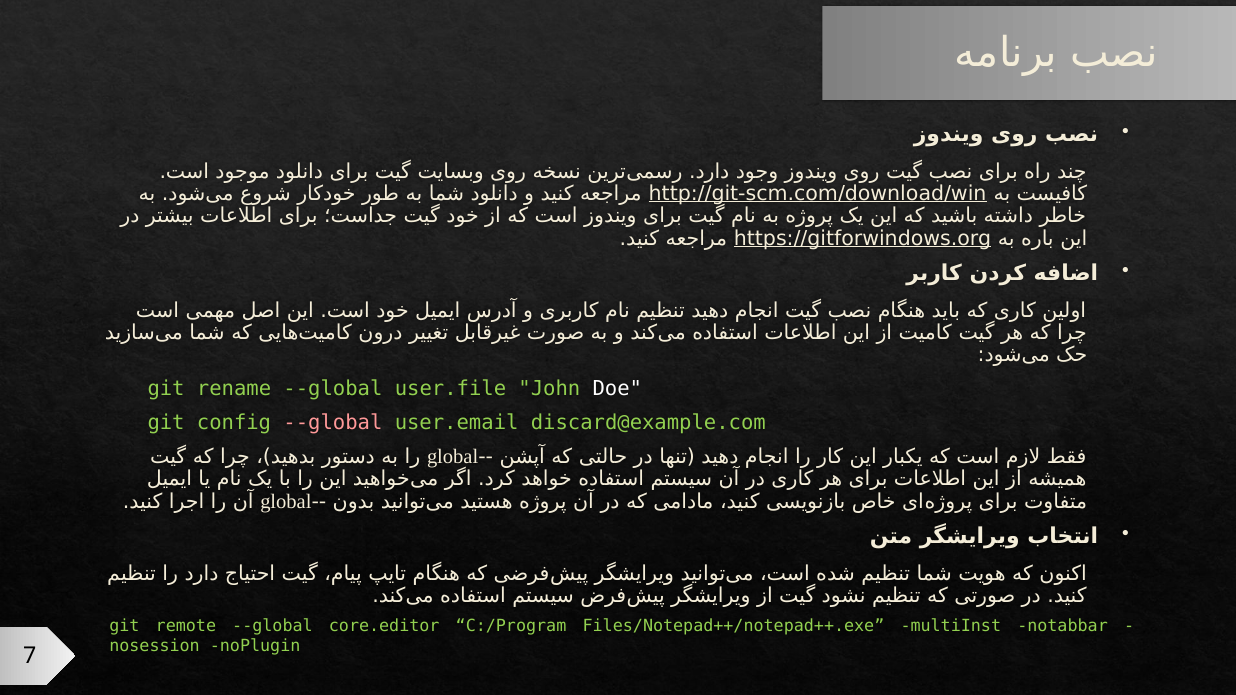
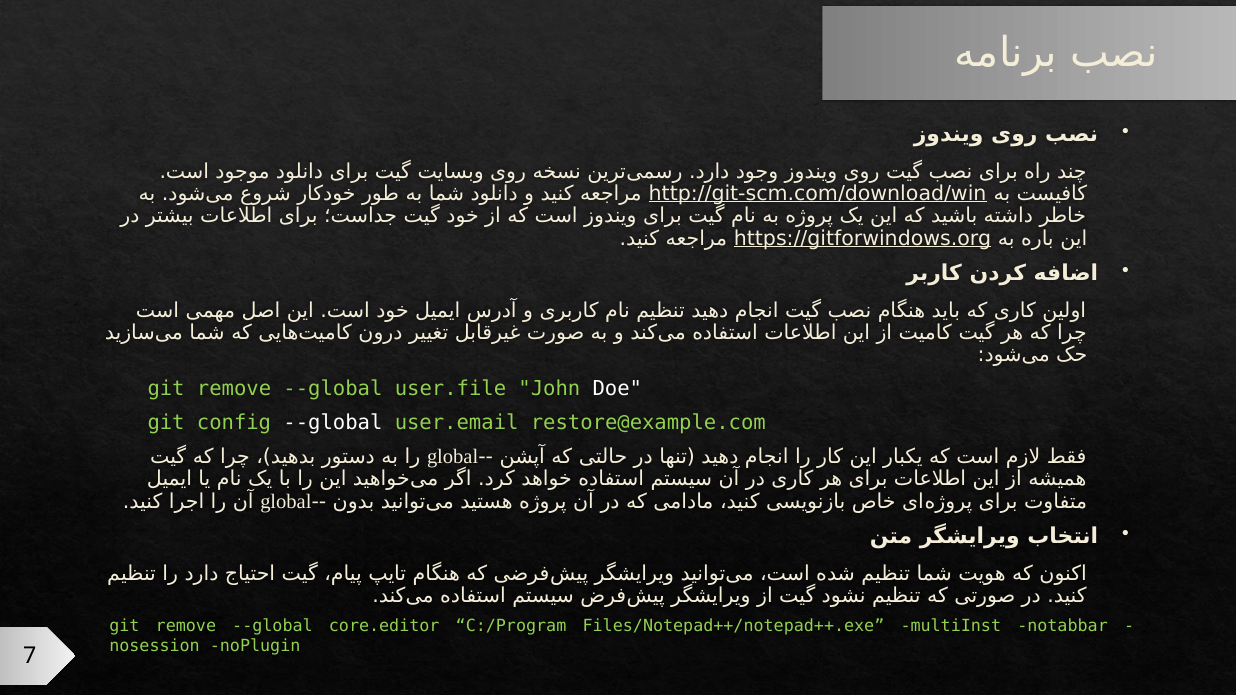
rename at (234, 389): rename -> remove
--global at (333, 423) colour: pink -> white
discard@example.com: discard@example.com -> restore@example.com
remote at (186, 627): remote -> remove
